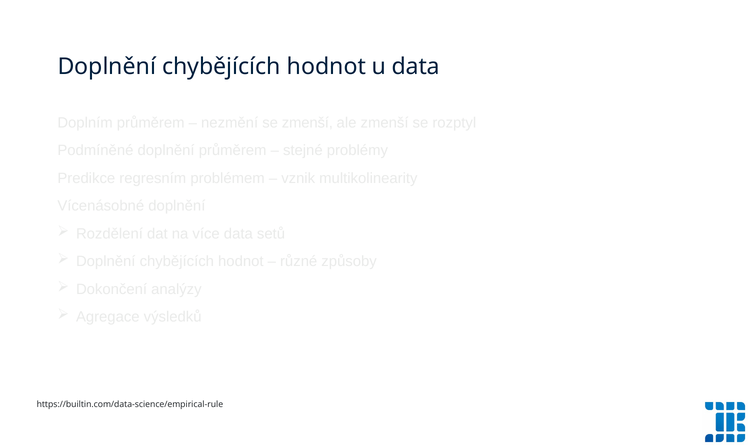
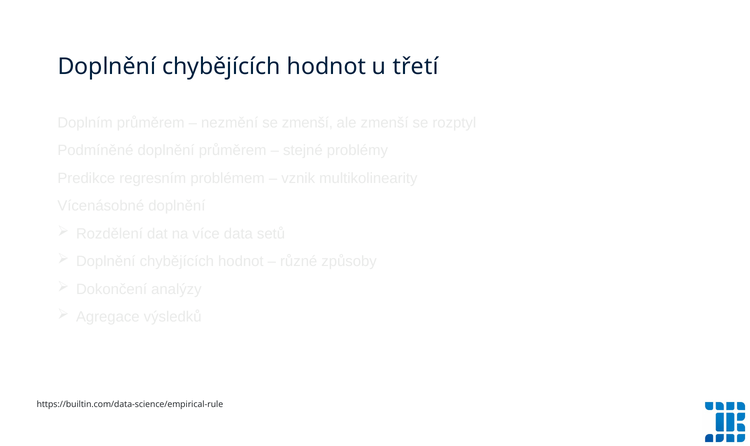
u data: data -> třetí
